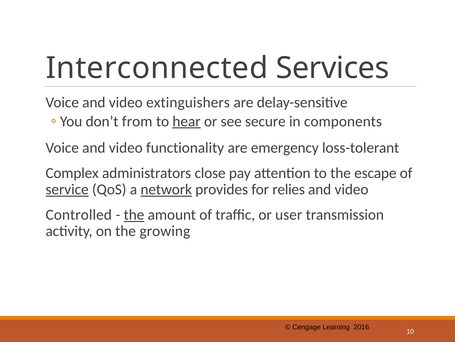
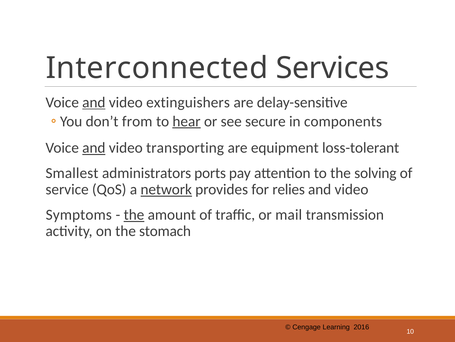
and at (94, 102) underline: none -> present
and at (94, 148) underline: none -> present
functionality: functionality -> transporting
emergency: emergency -> equipment
Complex: Complex -> Smallest
close: close -> ports
escape: escape -> solving
service underline: present -> none
Controlled: Controlled -> Symptoms
user: user -> mail
growing: growing -> stomach
